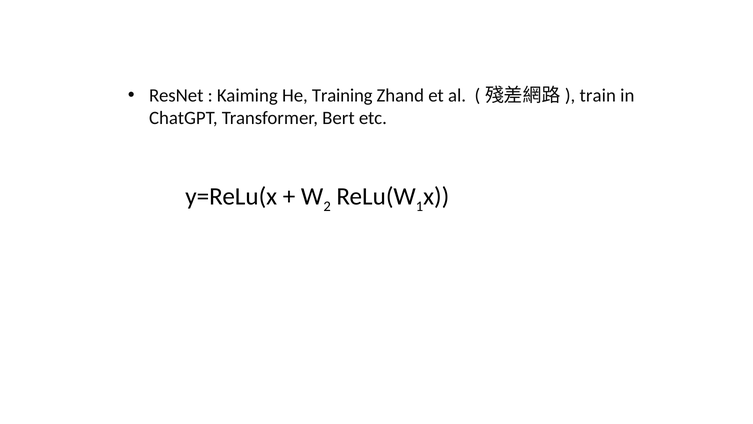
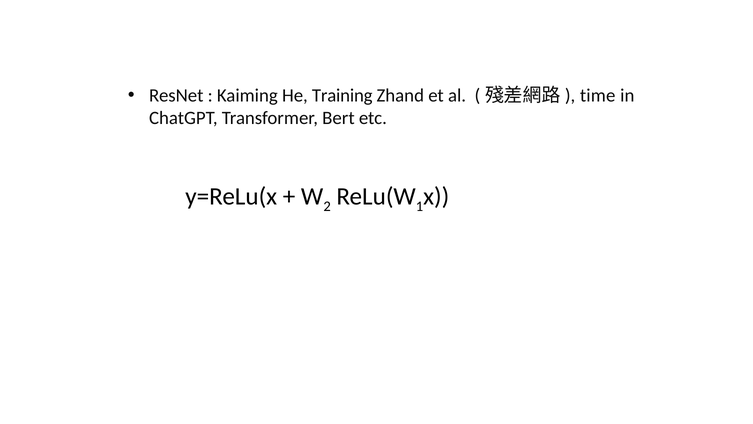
train: train -> time
